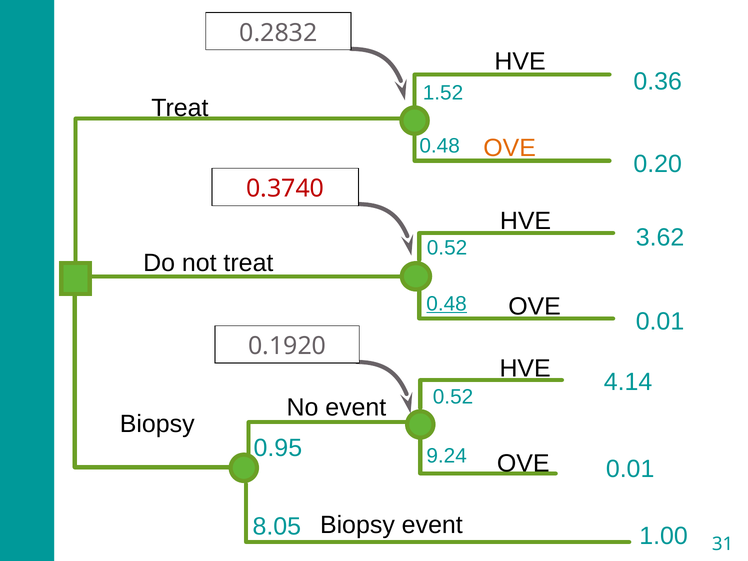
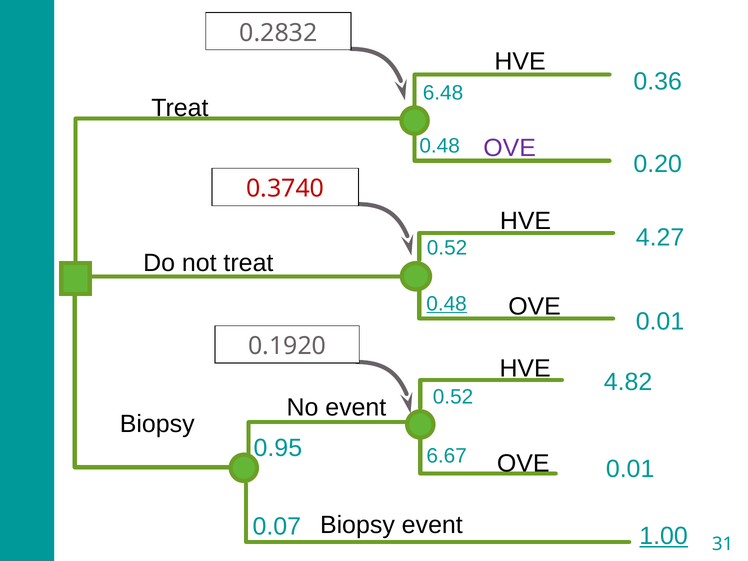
1.52: 1.52 -> 6.48
OVE at (510, 148) colour: orange -> purple
3.62: 3.62 -> 4.27
4.14: 4.14 -> 4.82
9.24: 9.24 -> 6.67
8.05: 8.05 -> 0.07
1.00 underline: none -> present
